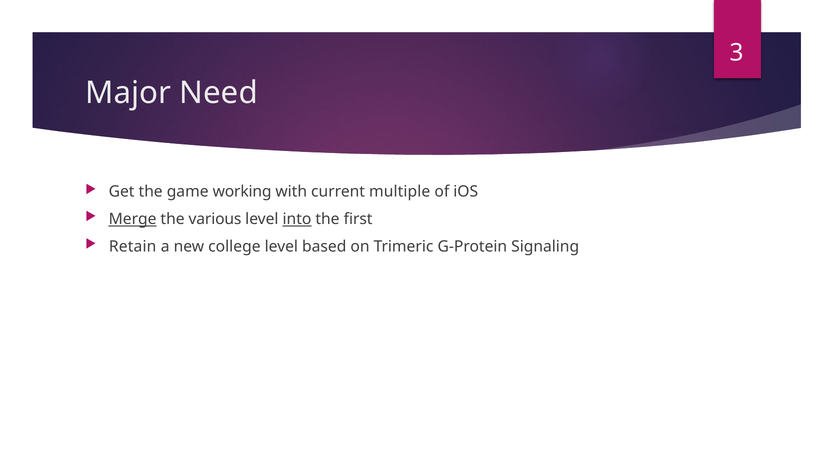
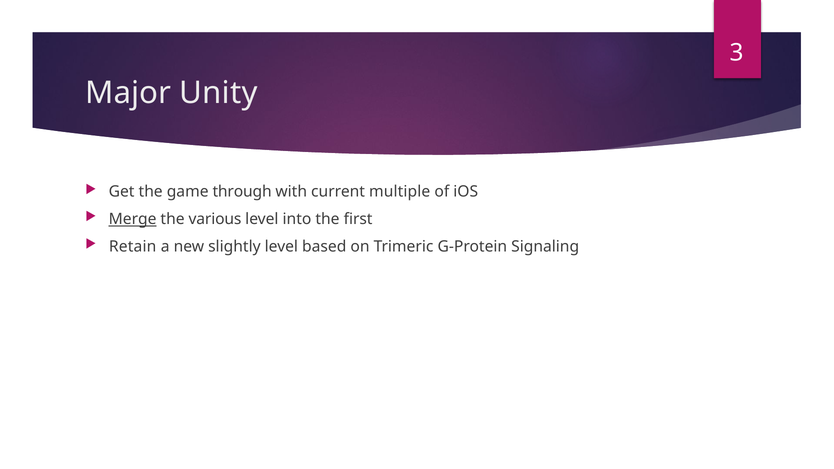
Need: Need -> Unity
working: working -> through
into underline: present -> none
college: college -> slightly
